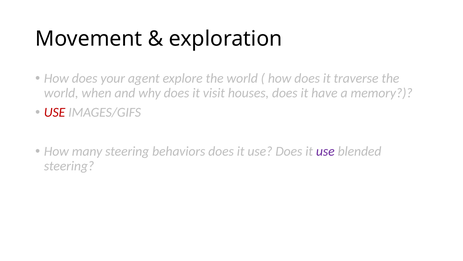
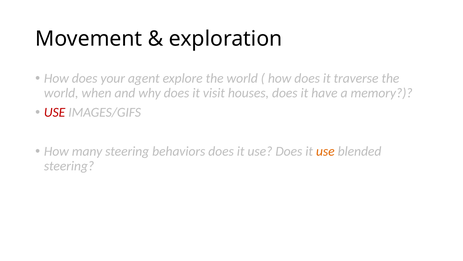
use at (325, 151) colour: purple -> orange
